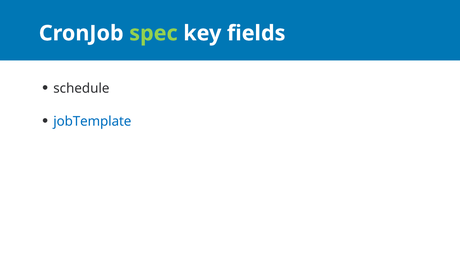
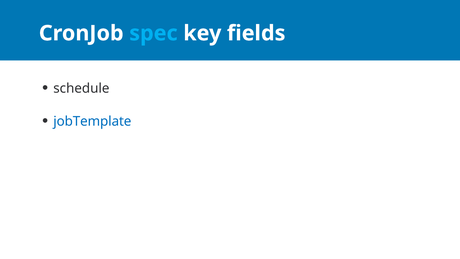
spec colour: light green -> light blue
